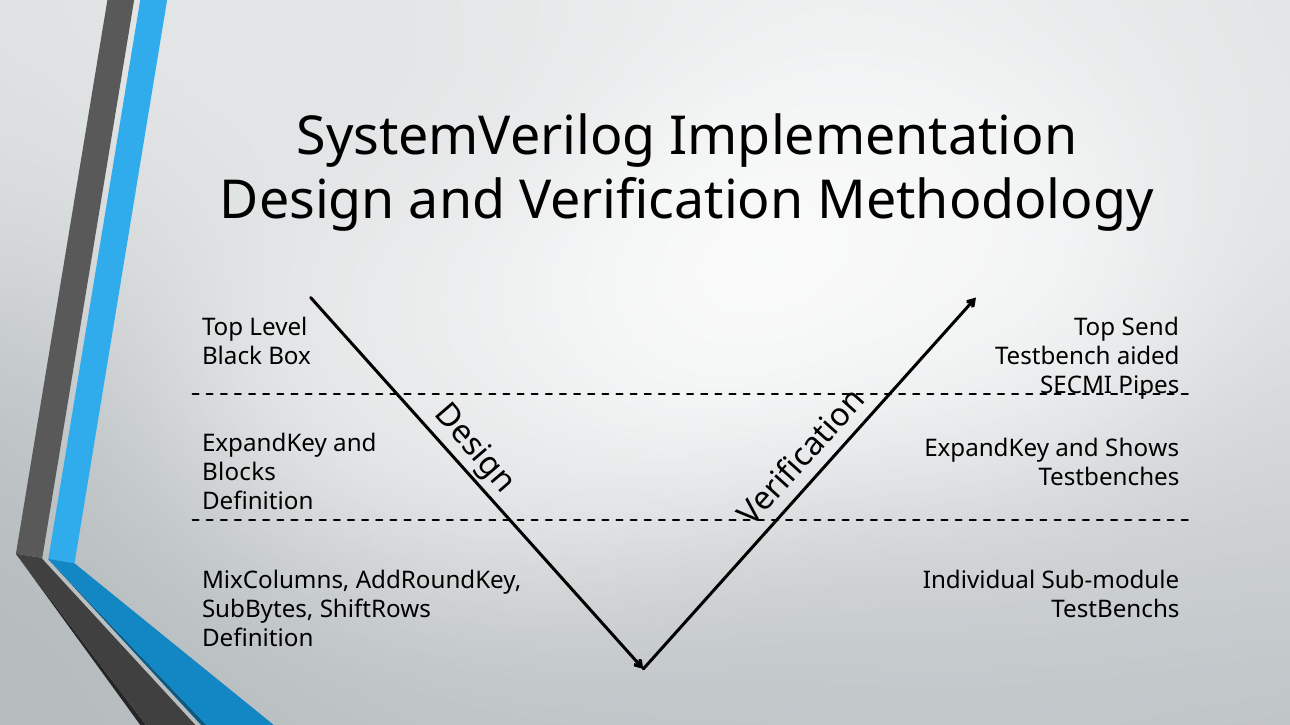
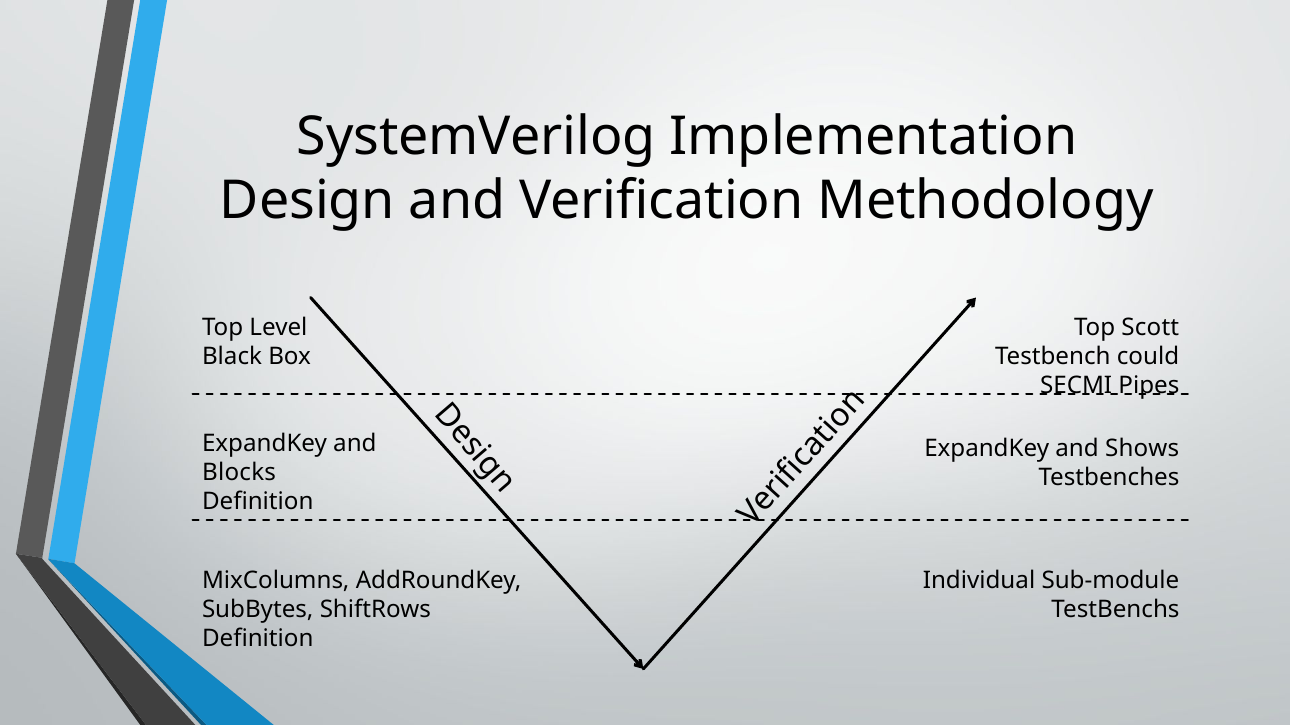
Send: Send -> Scott
aided: aided -> could
